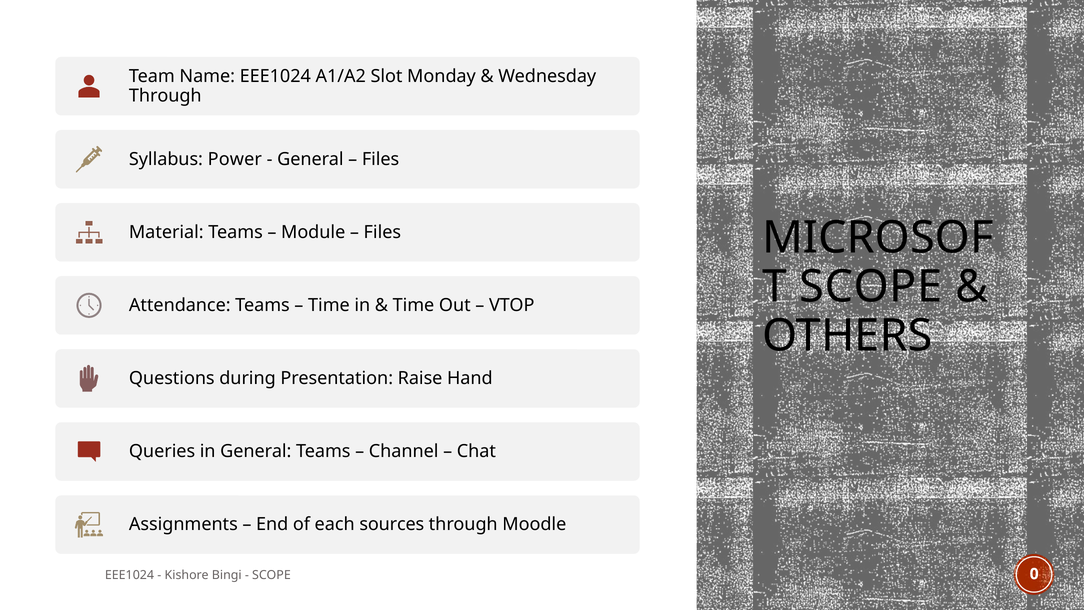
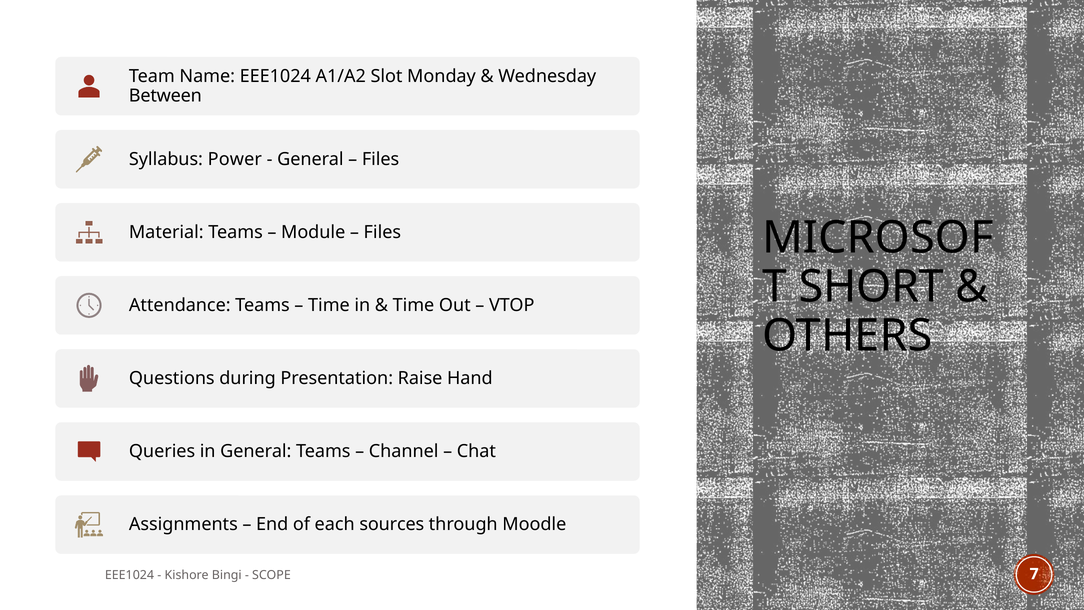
Through at (165, 96): Through -> Between
SCOPE at (871, 287): SCOPE -> SHORT
0: 0 -> 7
